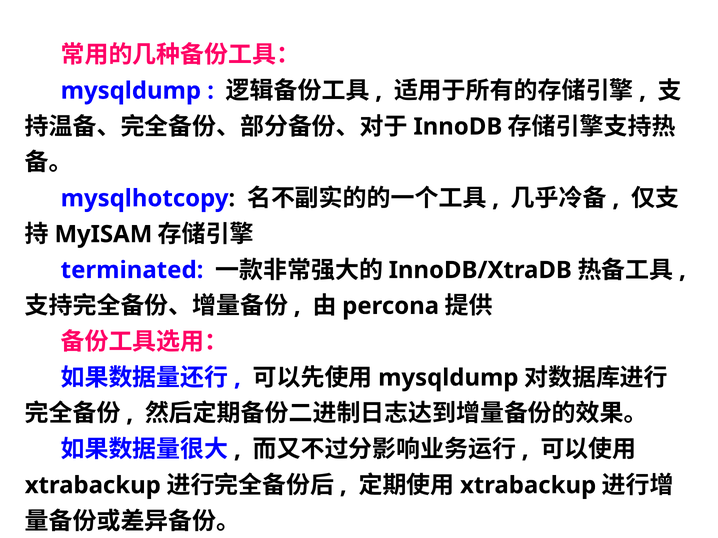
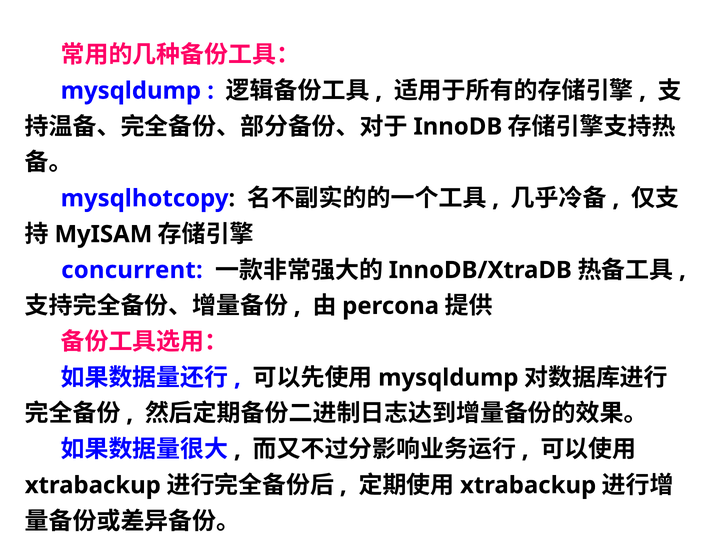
terminated: terminated -> concurrent
